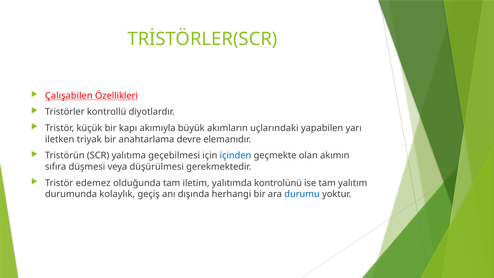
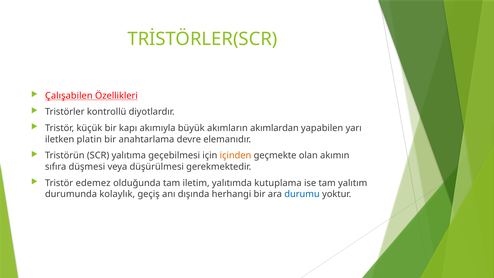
uçlarındaki: uçlarındaki -> akımlardan
triyak: triyak -> platin
içinden colour: blue -> orange
kontrolünü: kontrolünü -> kutuplama
